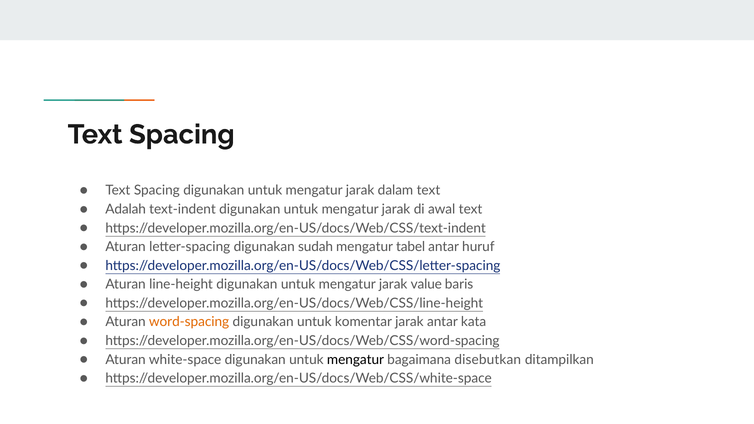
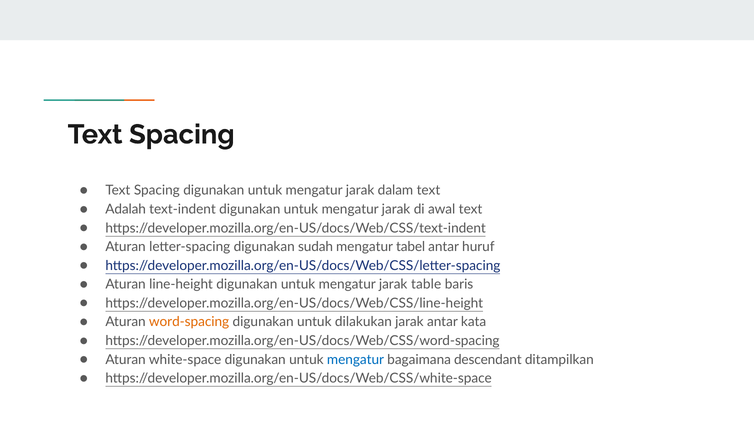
value: value -> table
komentar: komentar -> dilakukan
mengatur at (356, 360) colour: black -> blue
disebutkan: disebutkan -> descendant
